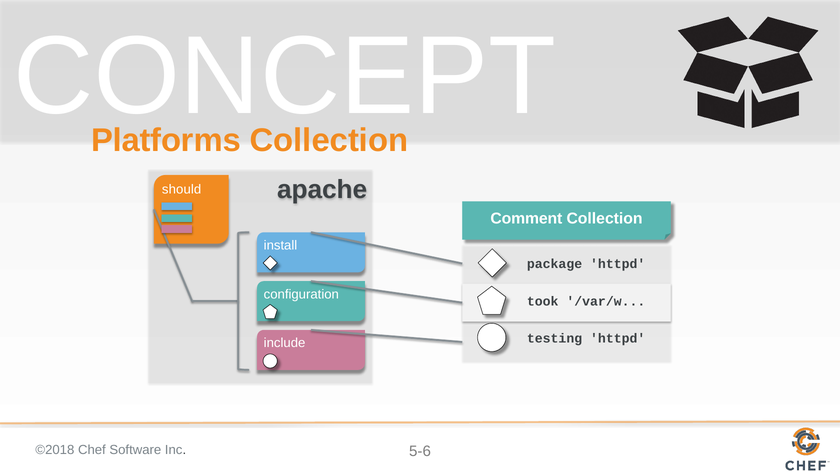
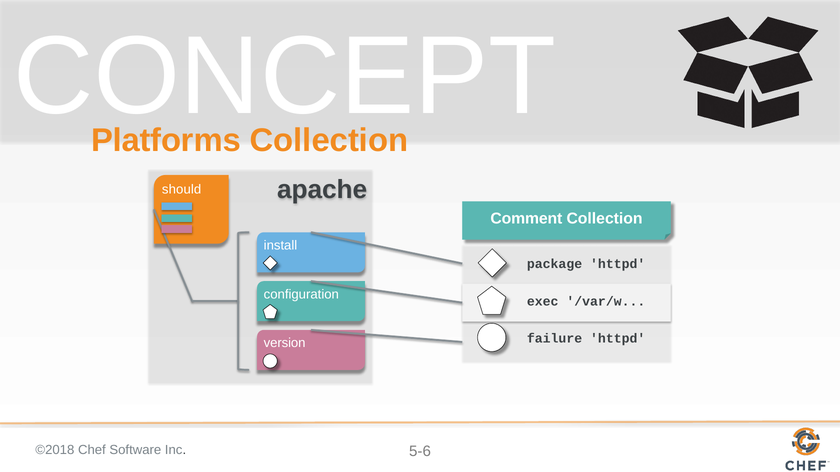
took: took -> exec
testing: testing -> failure
include: include -> version
